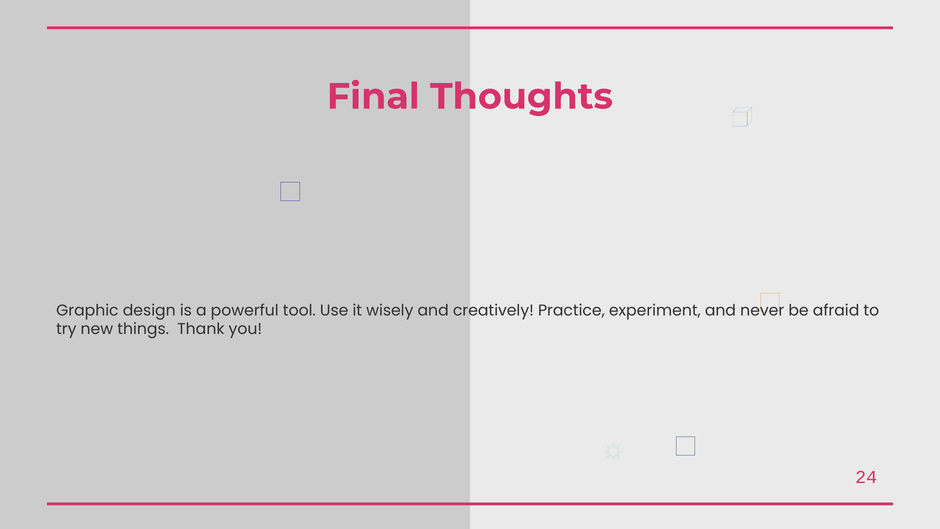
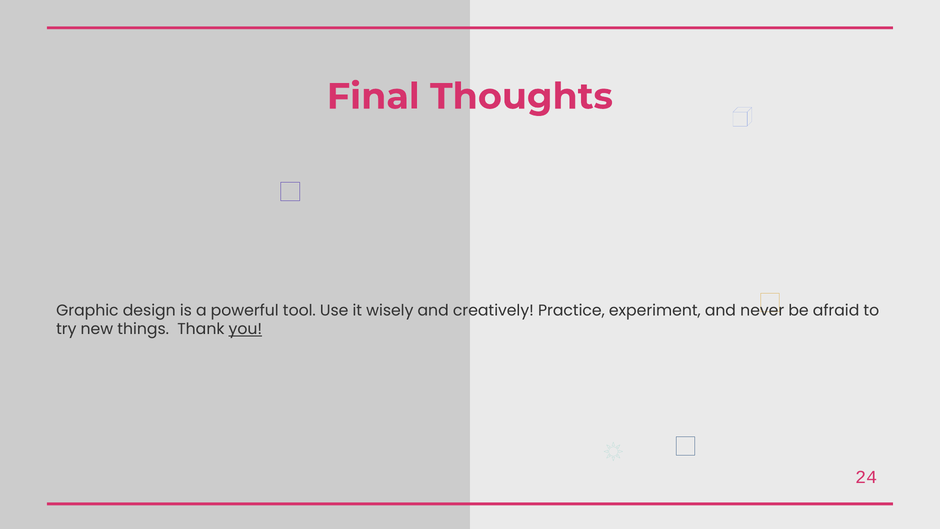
you underline: none -> present
